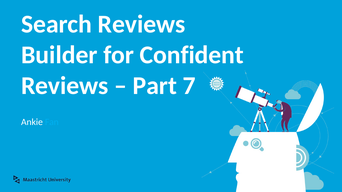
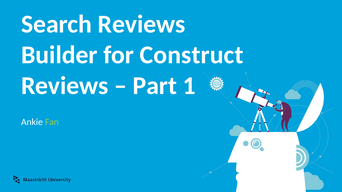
Confident: Confident -> Construct
7: 7 -> 1
Fan colour: light blue -> light green
